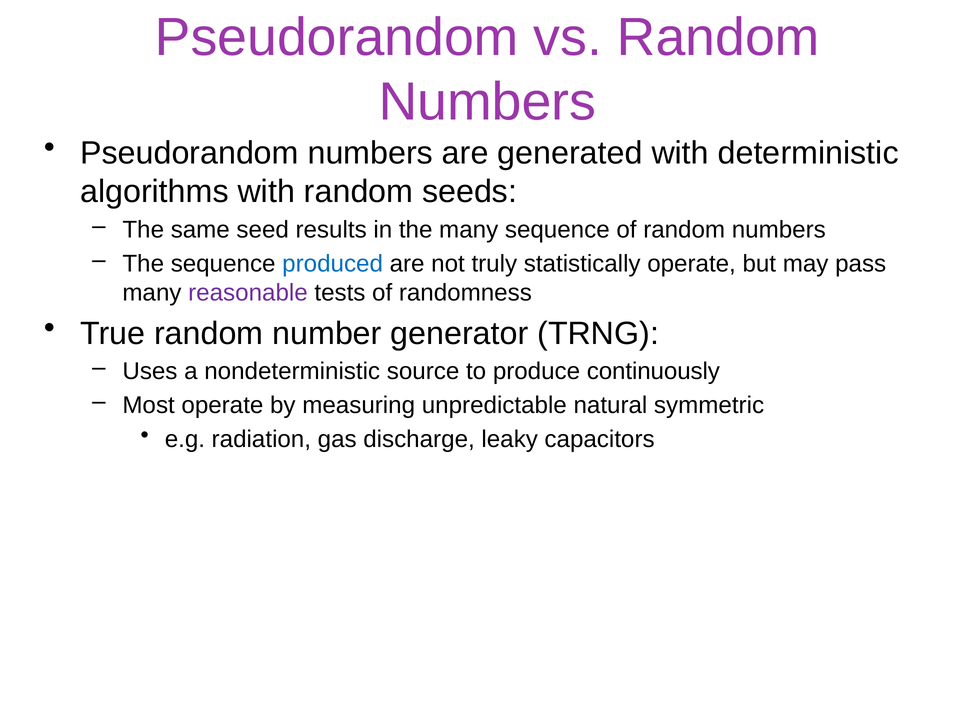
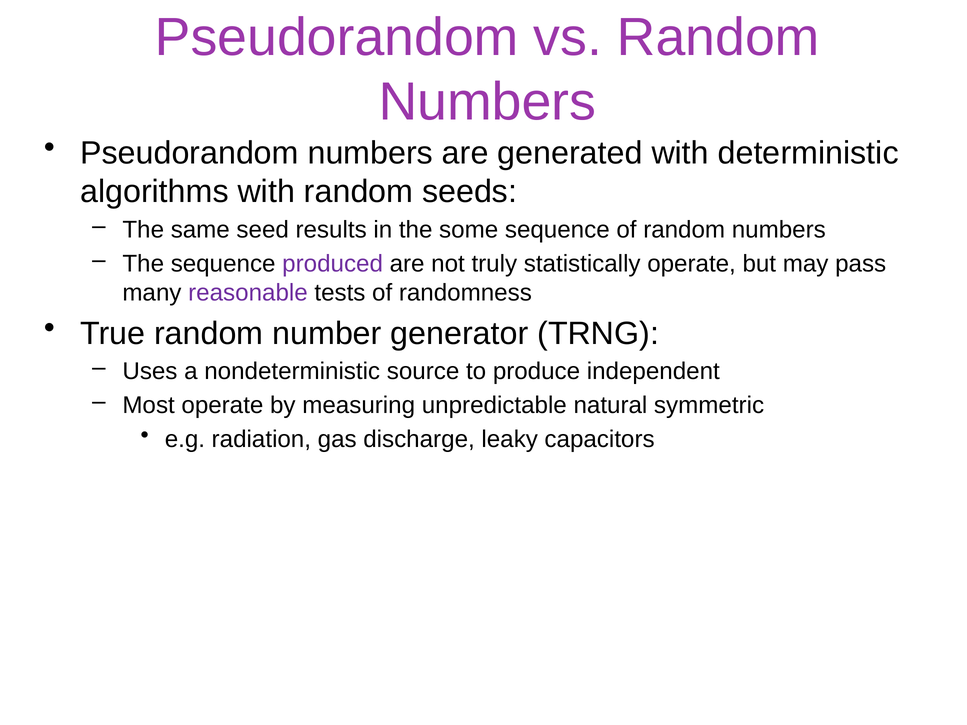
the many: many -> some
produced colour: blue -> purple
continuously: continuously -> independent
